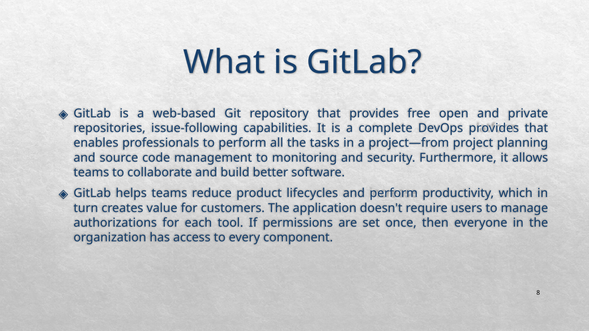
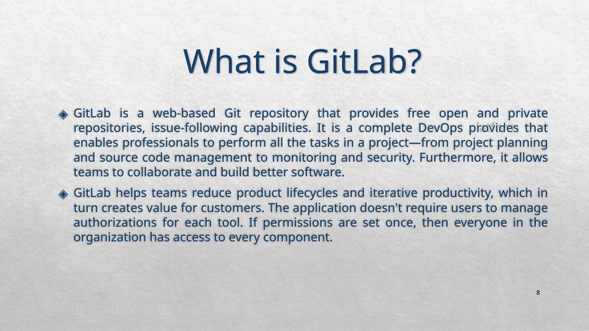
and perform: perform -> iterative
